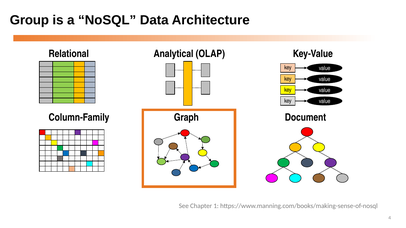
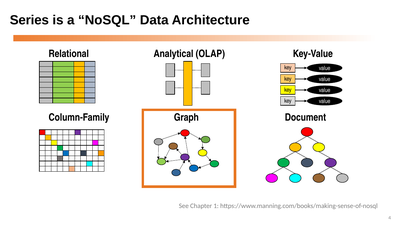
Group: Group -> Series
